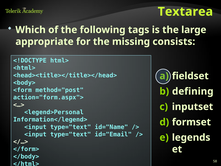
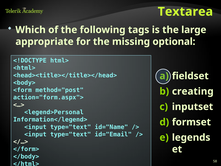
consists: consists -> optional
defining: defining -> creating
